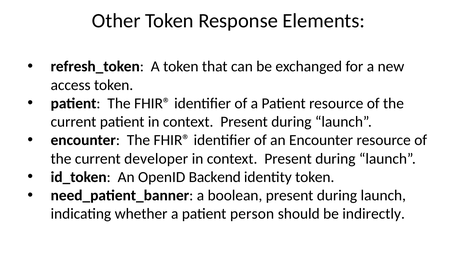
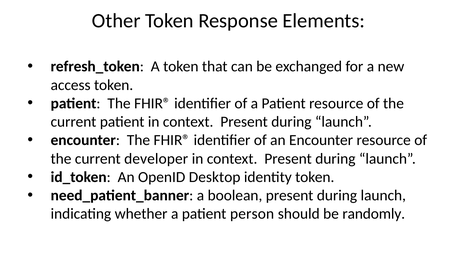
Backend: Backend -> Desktop
indirectly: indirectly -> randomly
